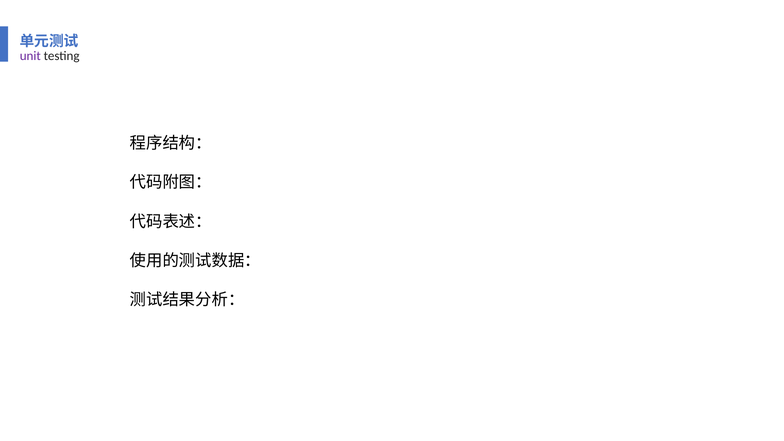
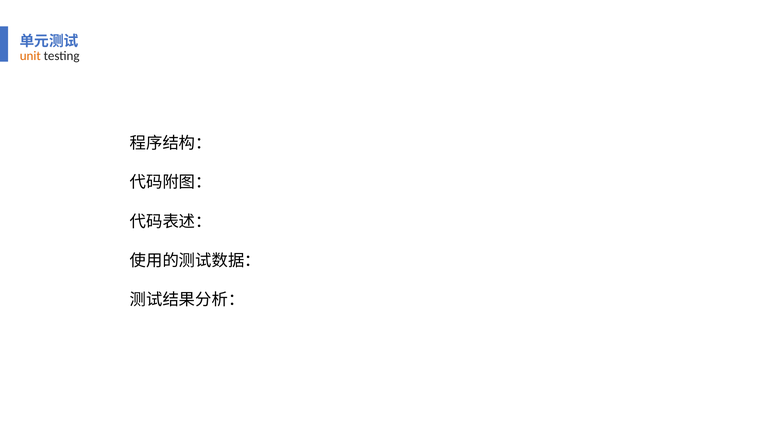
unit colour: purple -> orange
